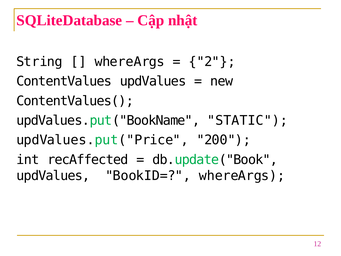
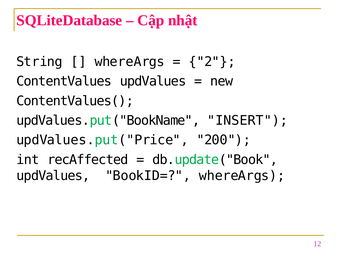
STATIC: STATIC -> INSERT
